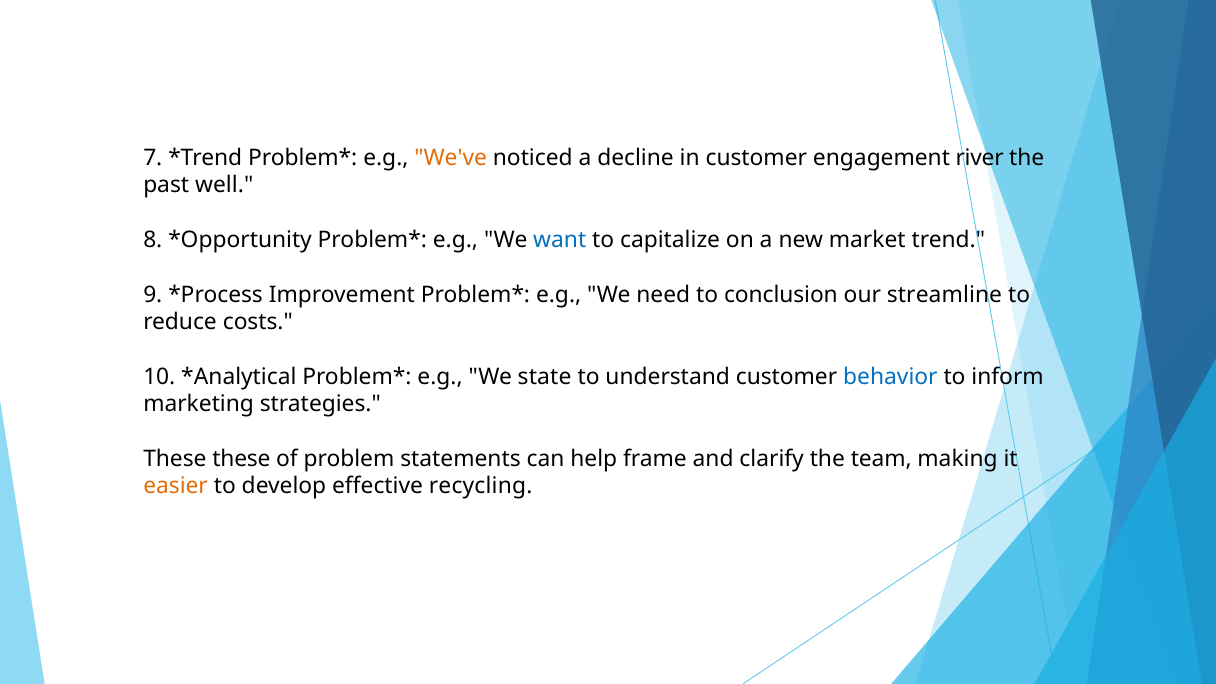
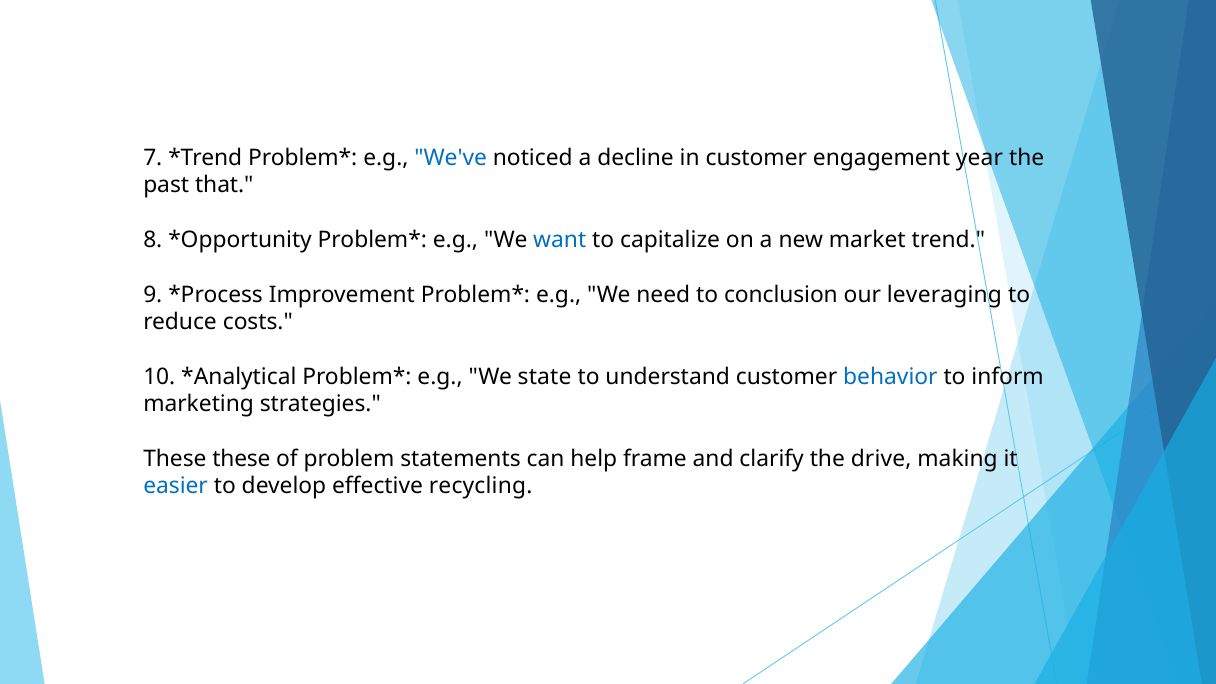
We've colour: orange -> blue
river: river -> year
well: well -> that
streamline: streamline -> leveraging
team: team -> drive
easier colour: orange -> blue
